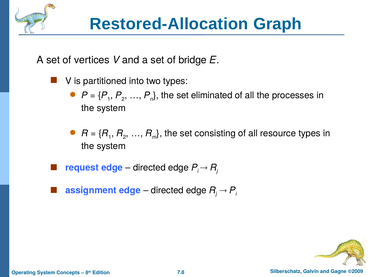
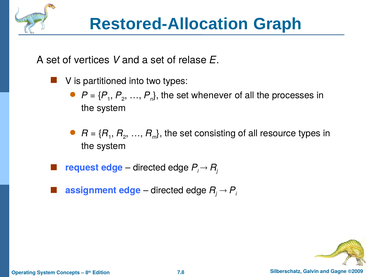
bridge: bridge -> relase
eliminated: eliminated -> whenever
